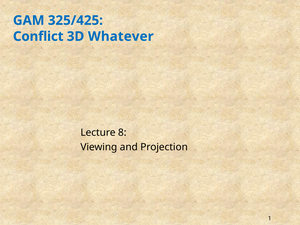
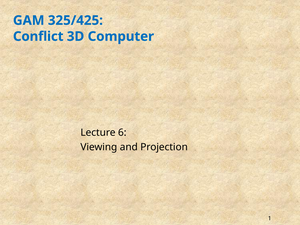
Whatever: Whatever -> Computer
8: 8 -> 6
